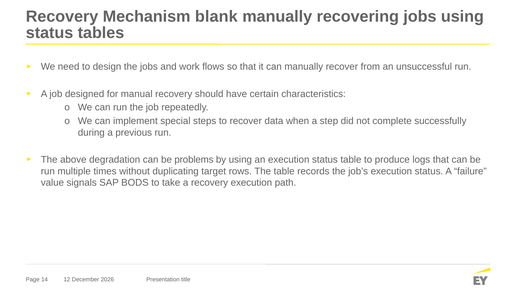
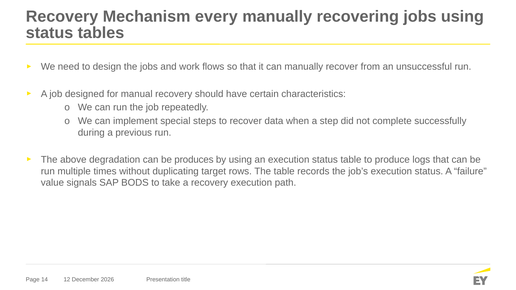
blank: blank -> every
problems: problems -> produces
